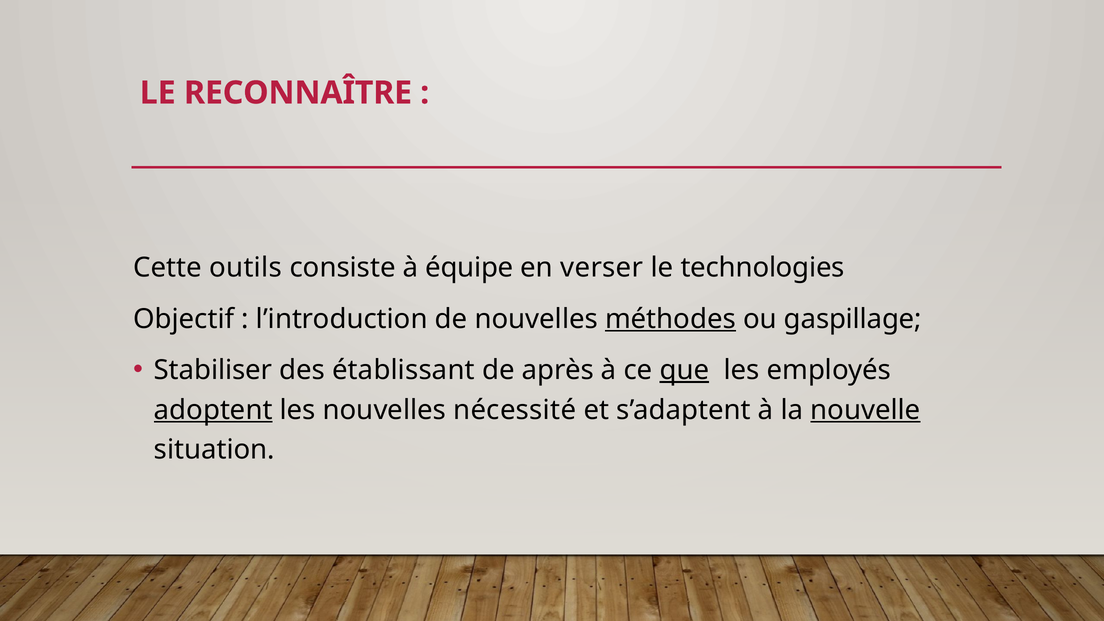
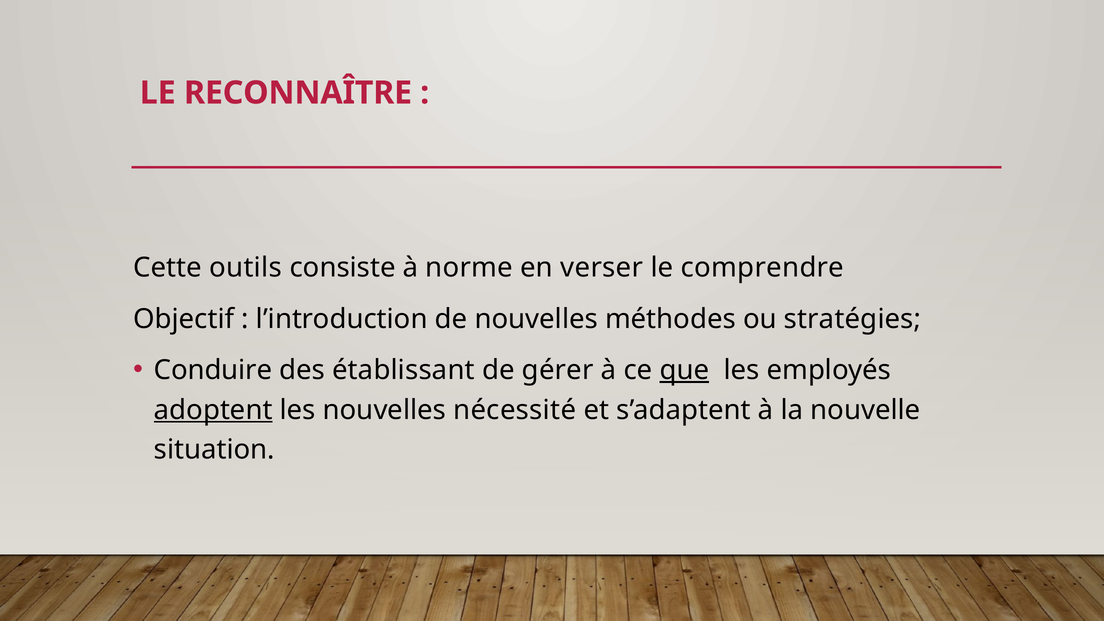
équipe: équipe -> norme
technologies: technologies -> comprendre
méthodes underline: present -> none
gaspillage: gaspillage -> stratégies
Stabiliser: Stabiliser -> Conduire
après: après -> gérer
nouvelle underline: present -> none
